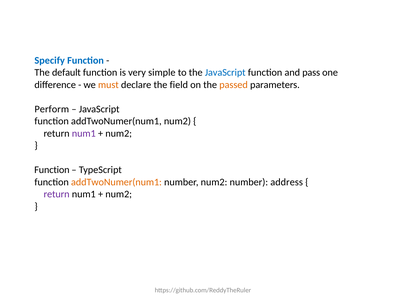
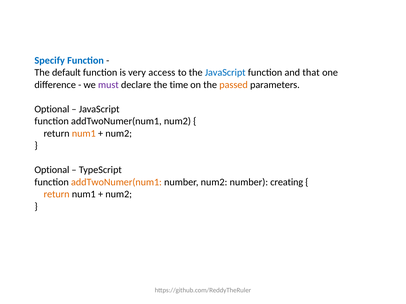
simple: simple -> access
pass: pass -> that
must colour: orange -> purple
field: field -> time
Perform at (52, 109): Perform -> Optional
num1 at (84, 134) colour: purple -> orange
Function at (52, 170): Function -> Optional
address: address -> creating
return at (57, 195) colour: purple -> orange
